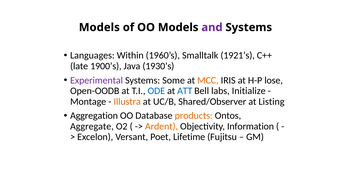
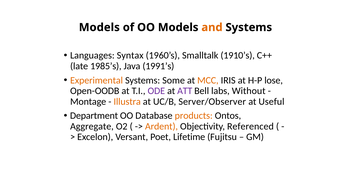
and colour: purple -> orange
Within: Within -> Syntax
1921’s: 1921’s -> 1910’s
1900’s: 1900’s -> 1985’s
1930’s: 1930’s -> 1991’s
Experimental colour: purple -> orange
ODE colour: blue -> purple
ATT colour: blue -> purple
Initialize: Initialize -> Without
Shared/Observer: Shared/Observer -> Server/Observer
Listing: Listing -> Useful
Aggregation: Aggregation -> Department
Information: Information -> Referenced
